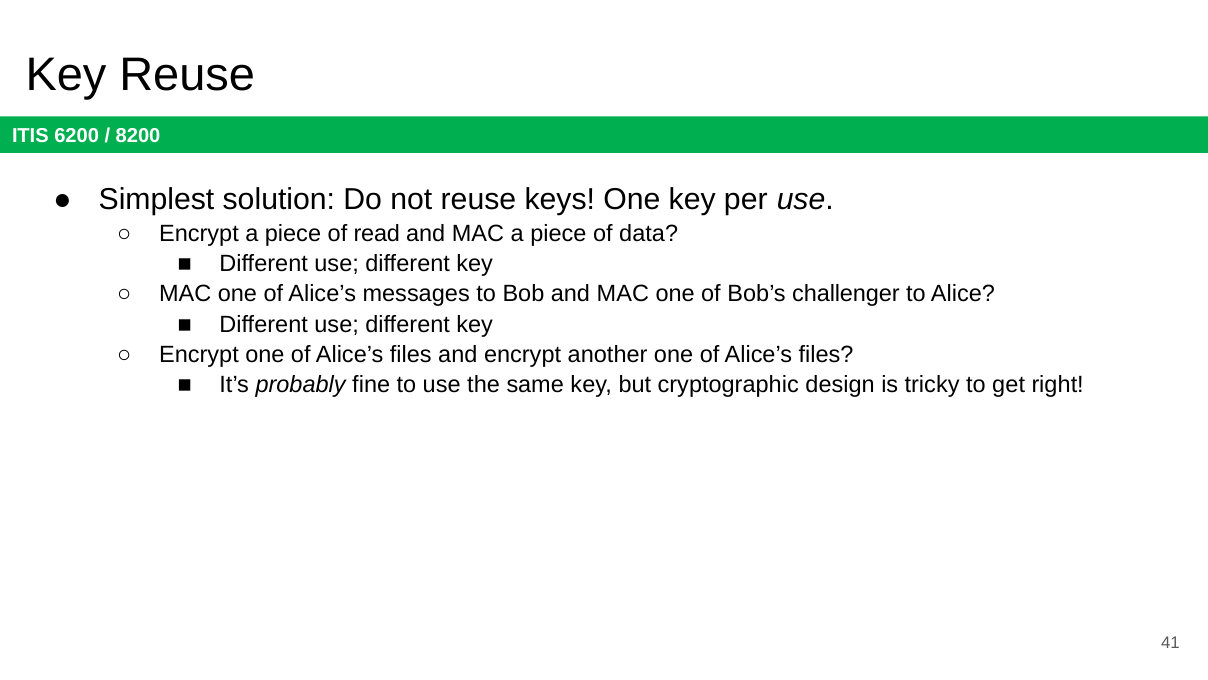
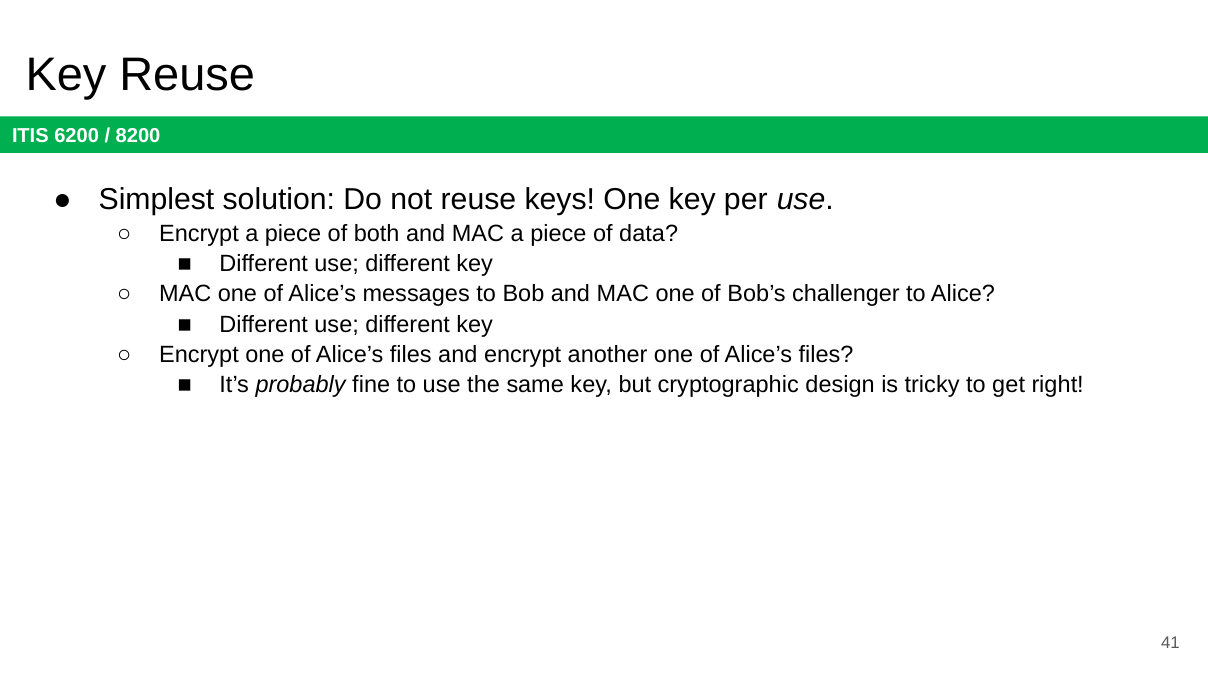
read: read -> both
